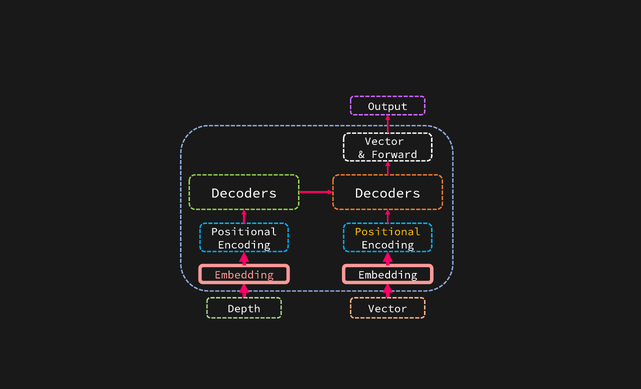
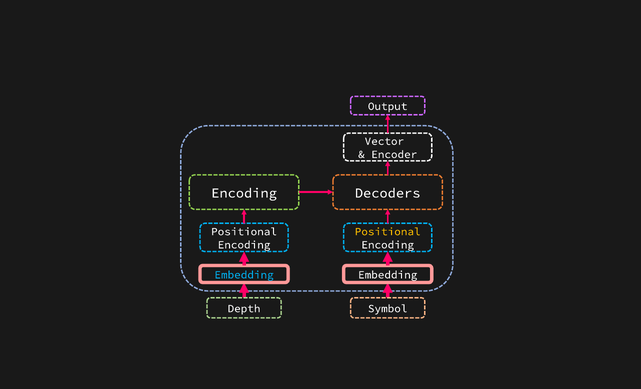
Forward: Forward -> Encoder
Decoders at (244, 193): Decoders -> Encoding
Embedding at (244, 274) colour: pink -> light blue
Vector at (388, 308): Vector -> Symbol
